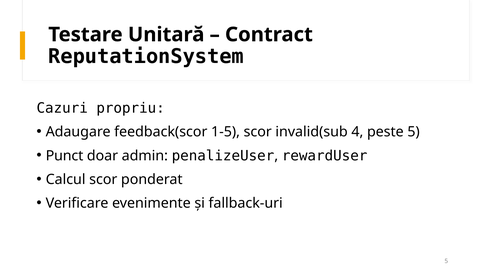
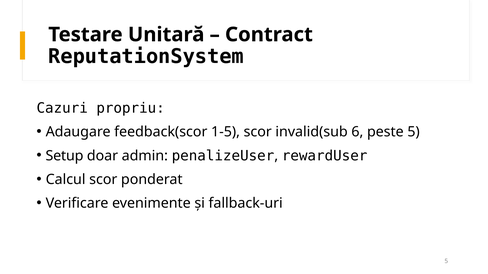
4: 4 -> 6
Punct: Punct -> Setup
